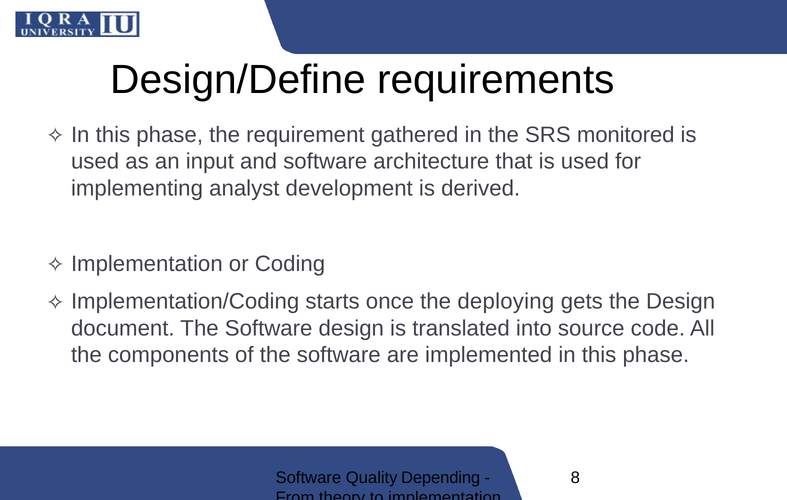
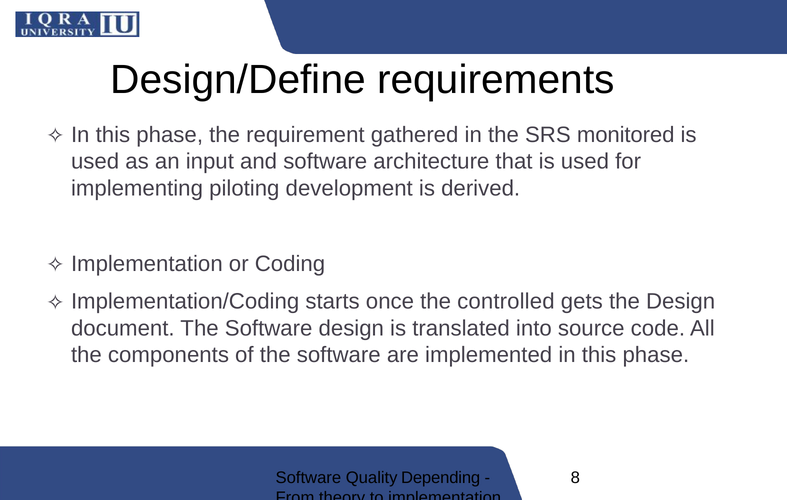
analyst: analyst -> piloting
deploying: deploying -> controlled
